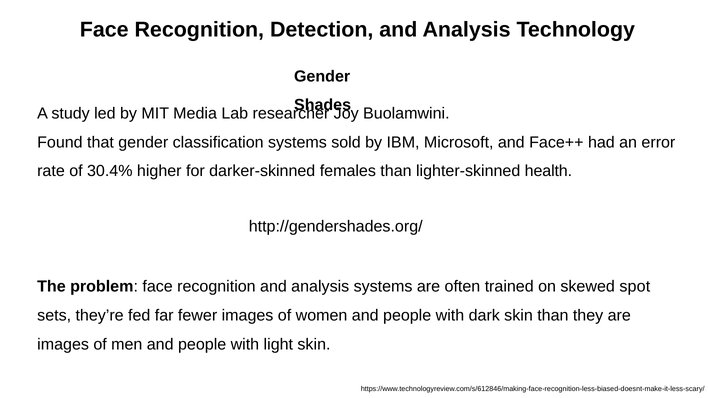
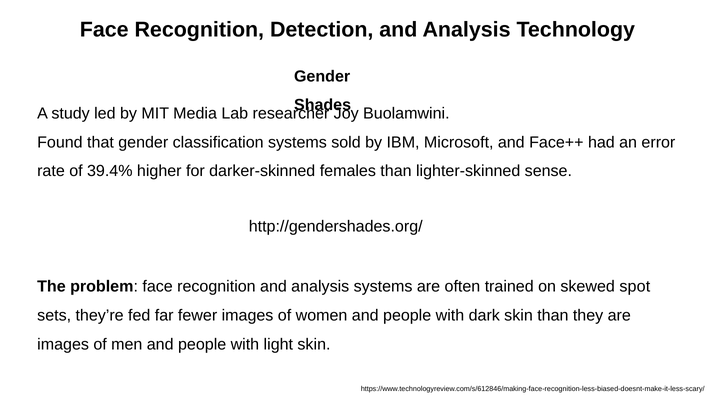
30.4%: 30.4% -> 39.4%
health: health -> sense
